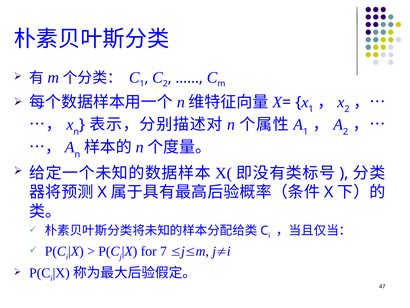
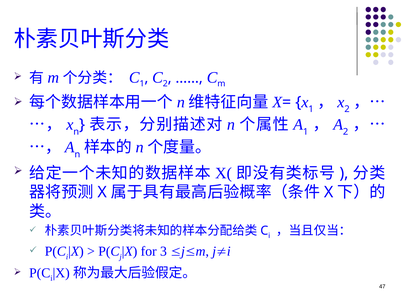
7: 7 -> 3
